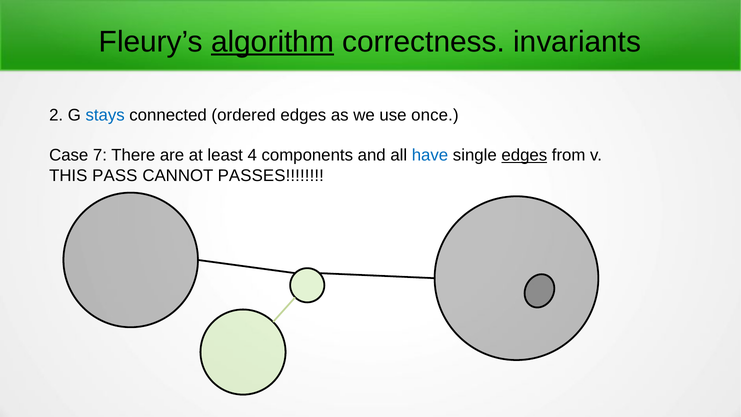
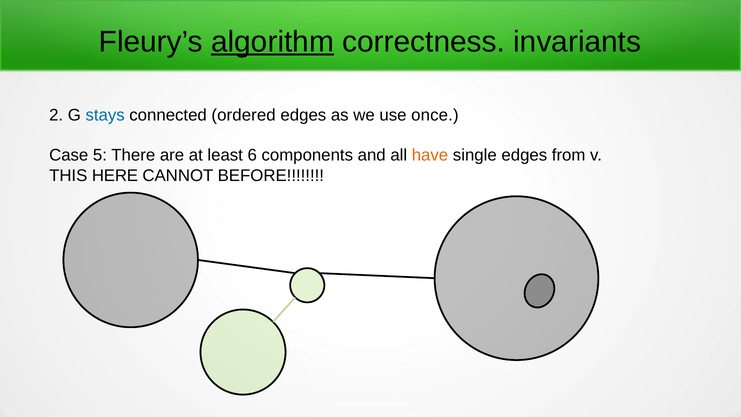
7: 7 -> 5
4: 4 -> 6
have colour: blue -> orange
edges at (524, 155) underline: present -> none
PASS: PASS -> HERE
PASSES: PASSES -> BEFORE
